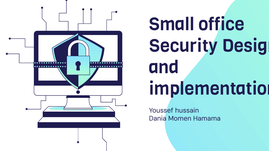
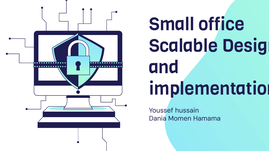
Security: Security -> Scalable
